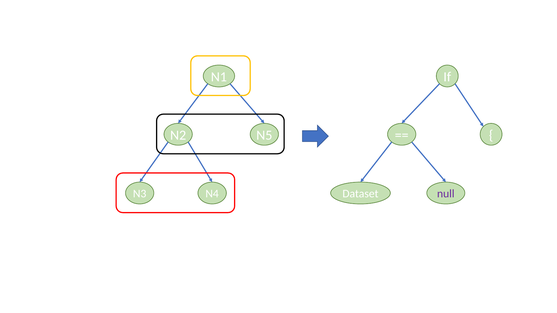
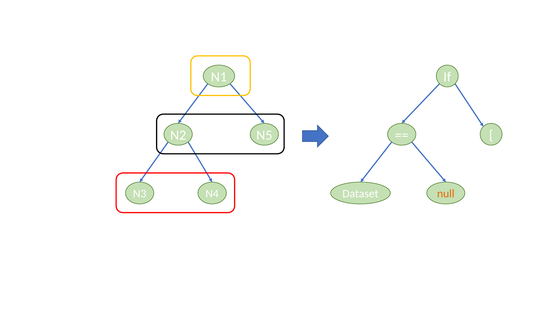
null colour: purple -> orange
